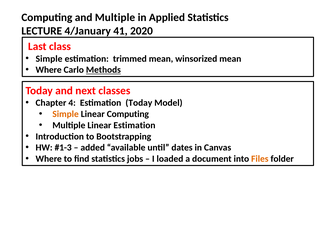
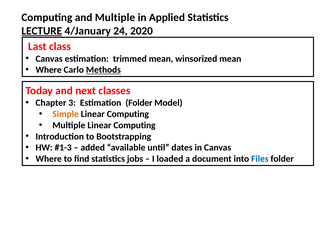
LECTURE underline: none -> present
41: 41 -> 24
Simple at (49, 59): Simple -> Canvas
4: 4 -> 3
Estimation Today: Today -> Folder
Multiple Linear Estimation: Estimation -> Computing
Files colour: orange -> blue
